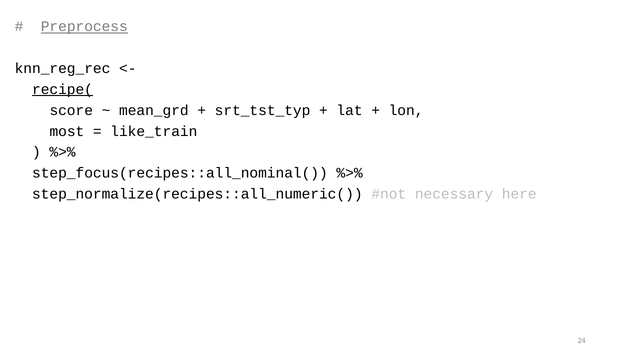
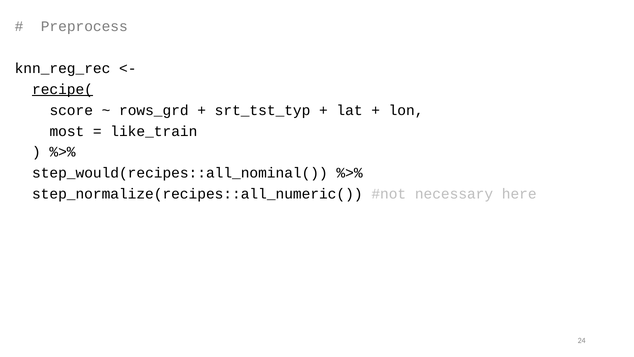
Preprocess underline: present -> none
mean_grd: mean_grd -> rows_grd
step_focus(recipes::all_nominal(: step_focus(recipes::all_nominal( -> step_would(recipes::all_nominal(
